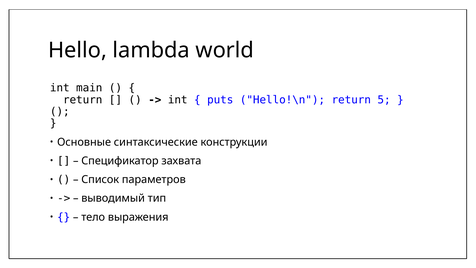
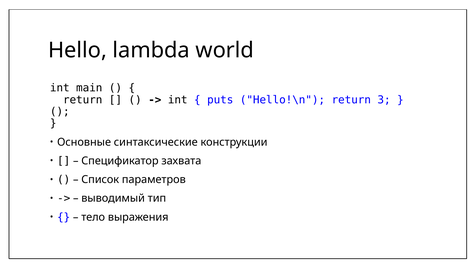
5: 5 -> 3
